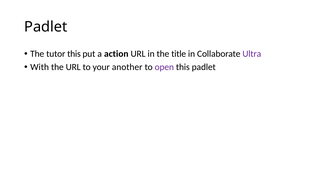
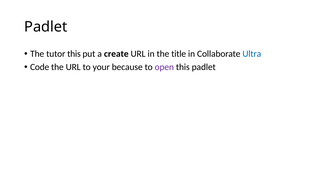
action: action -> create
Ultra colour: purple -> blue
With: With -> Code
another: another -> because
